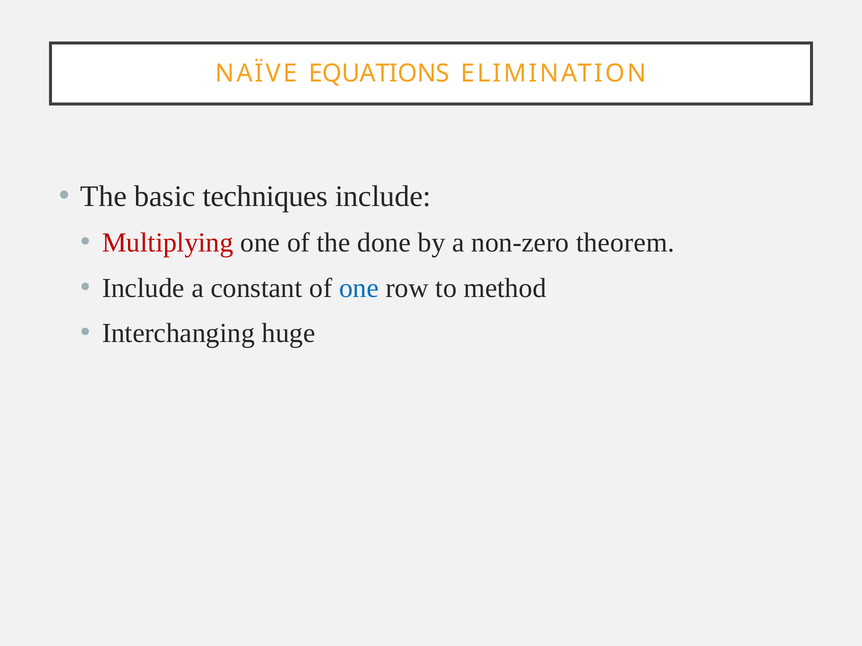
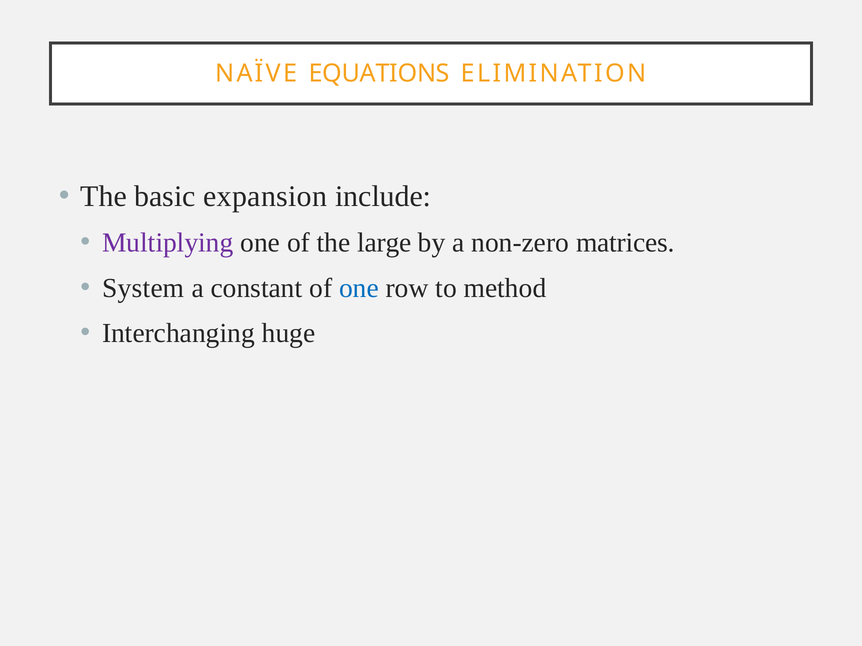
techniques: techniques -> expansion
Multiplying colour: red -> purple
done: done -> large
theorem: theorem -> matrices
Include at (143, 288): Include -> System
